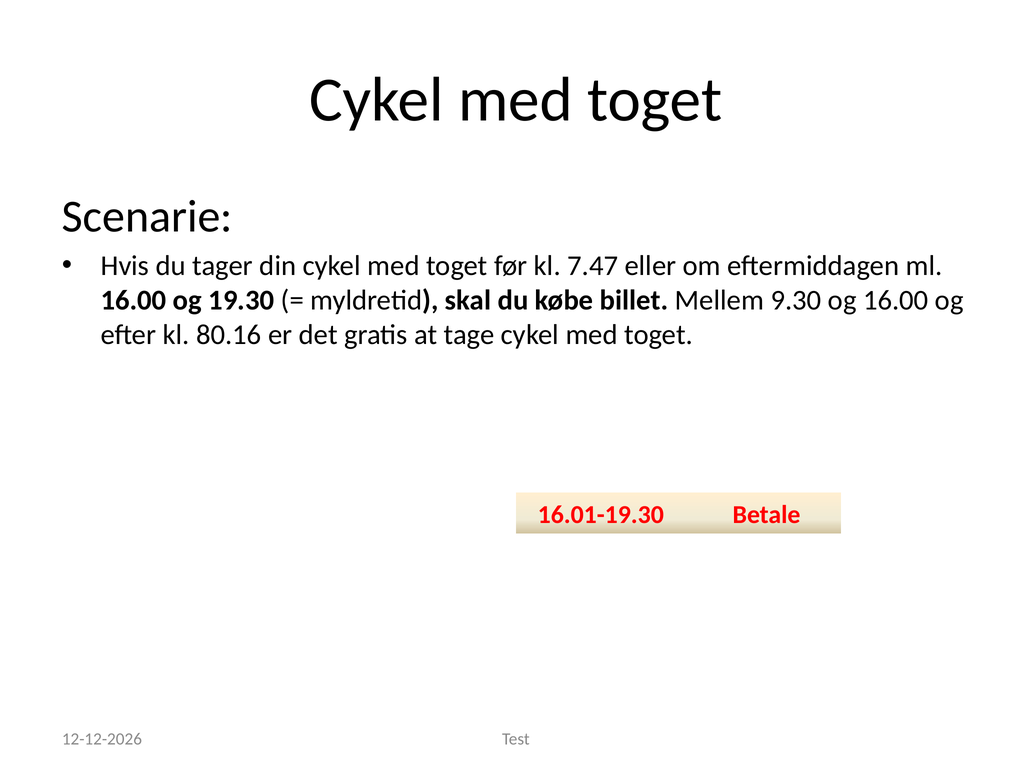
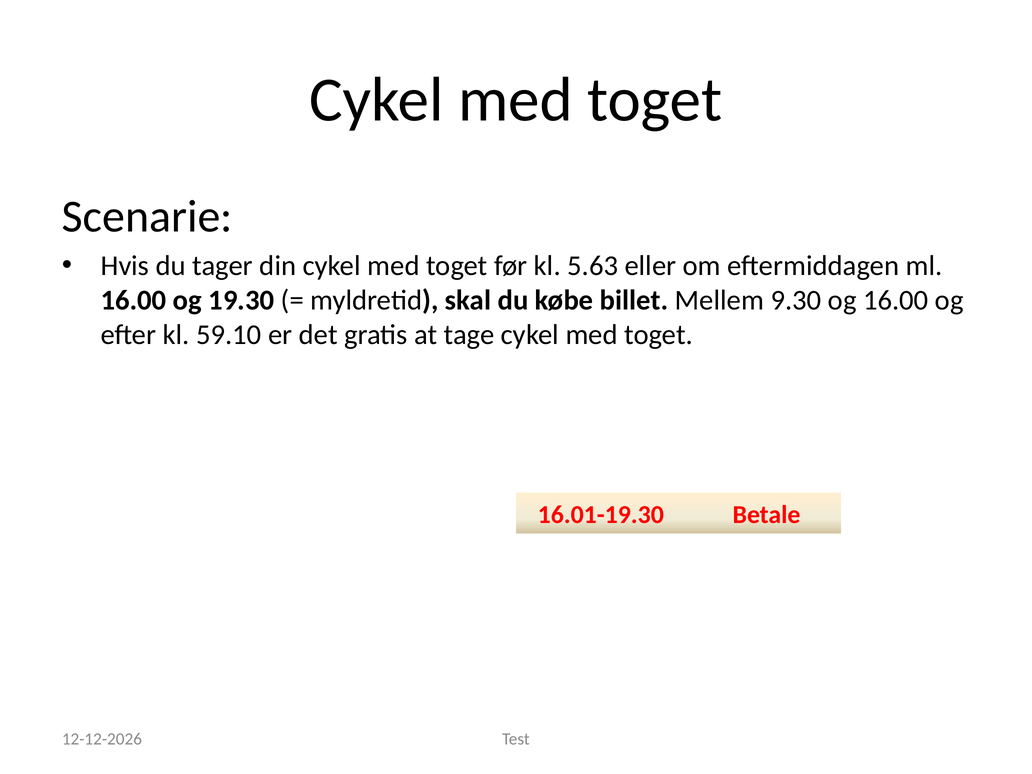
7.47: 7.47 -> 5.63
80.16: 80.16 -> 59.10
